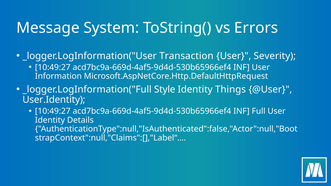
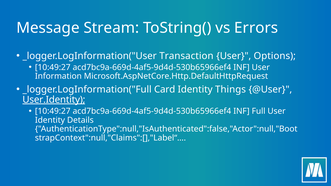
System: System -> Stream
Severity: Severity -> Options
Style: Style -> Card
User.Identity underline: none -> present
